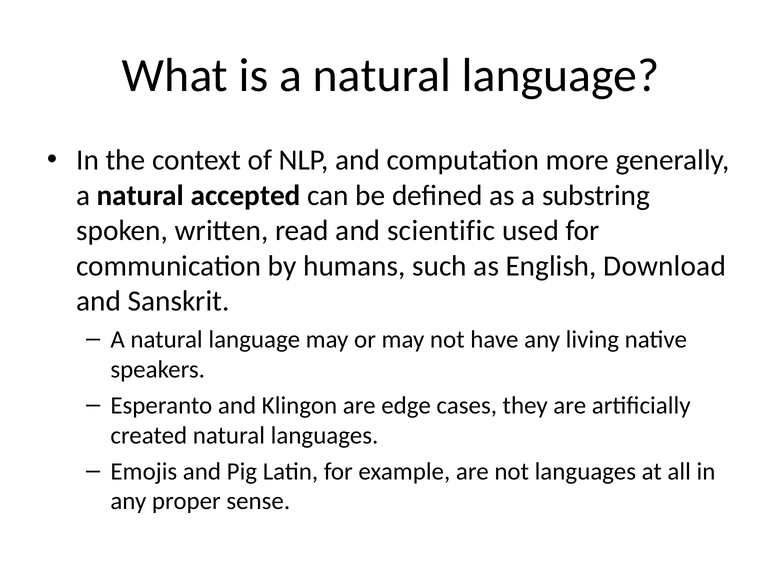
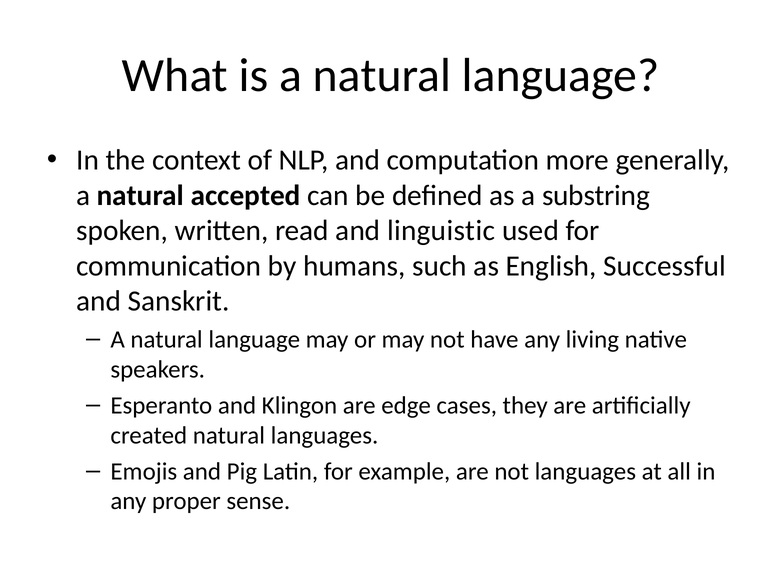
scientific: scientific -> linguistic
Download: Download -> Successful
